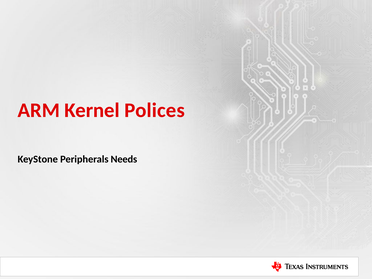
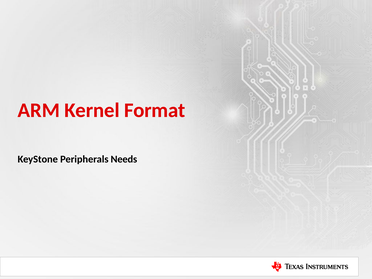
Polices: Polices -> Format
